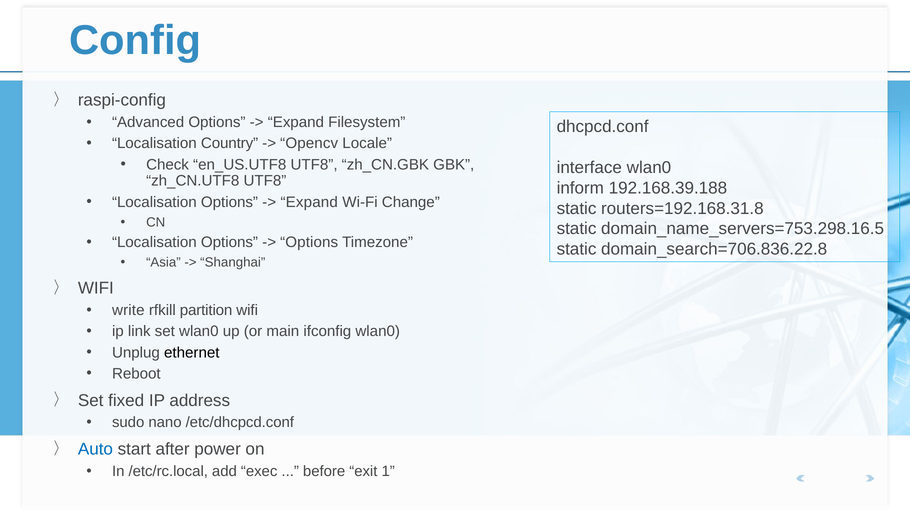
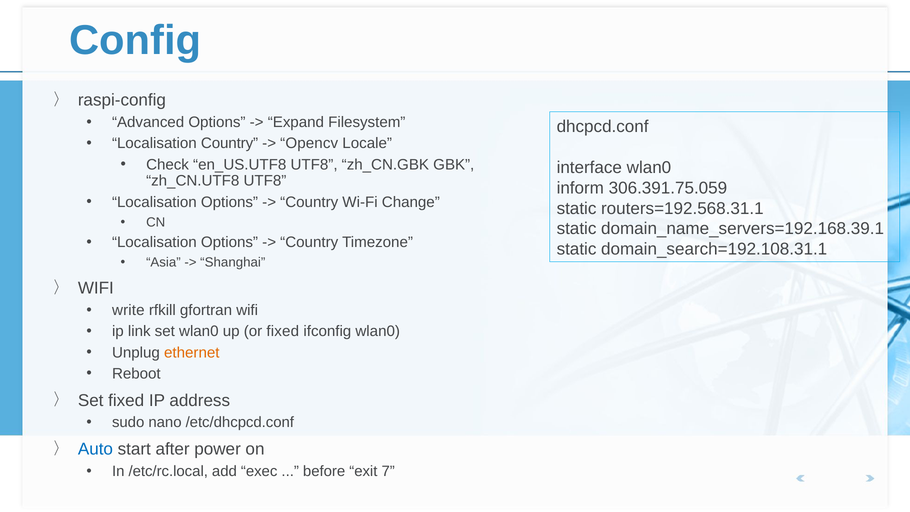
192.168.39.188: 192.168.39.188 -> 306.391.75.059
Expand at (309, 202): Expand -> Country
routers=192.168.31.8: routers=192.168.31.8 -> routers=192.568.31.1
domain_name_servers=753.298.16.5: domain_name_servers=753.298.16.5 -> domain_name_servers=192.168.39.1
Options at (309, 242): Options -> Country
domain_search=706.836.22.8: domain_search=706.836.22.8 -> domain_search=192.108.31.1
partition: partition -> gfortran
or main: main -> fixed
ethernet colour: black -> orange
1: 1 -> 7
